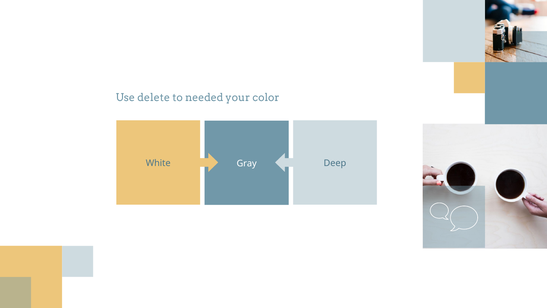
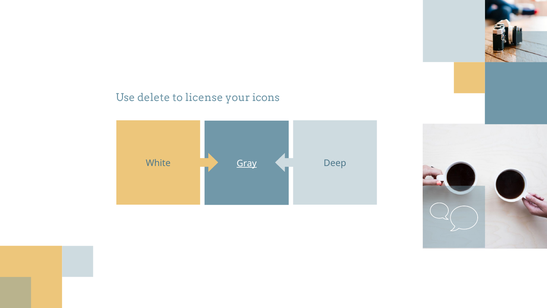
needed: needed -> license
color: color -> icons
Gray underline: none -> present
